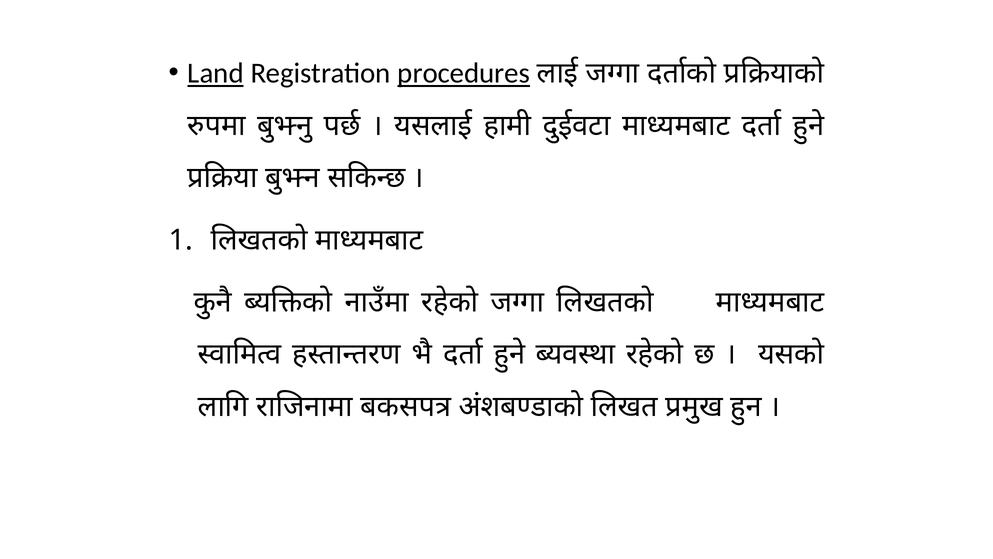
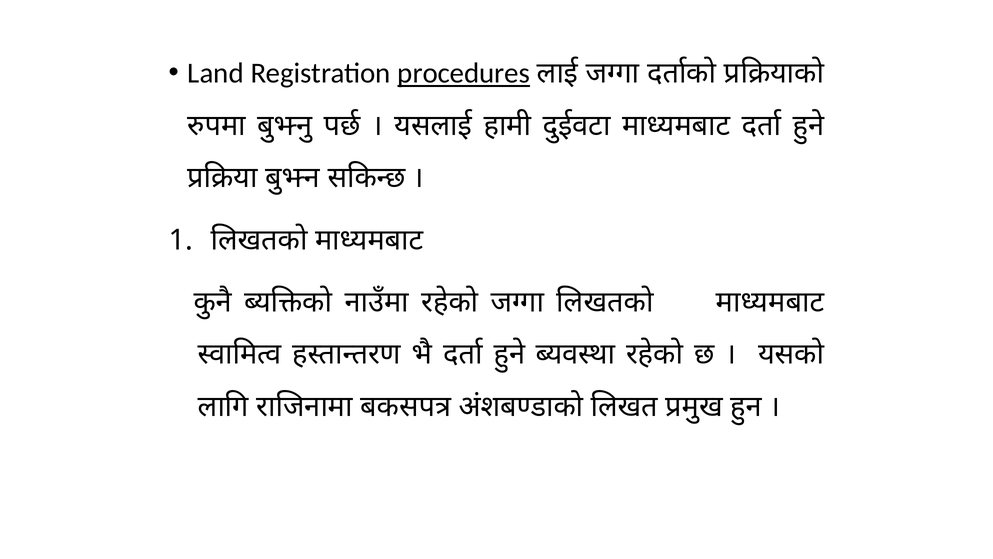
Land underline: present -> none
